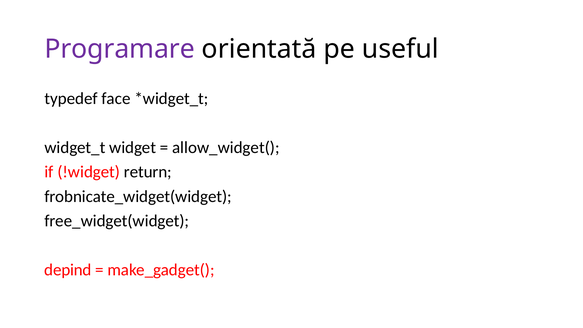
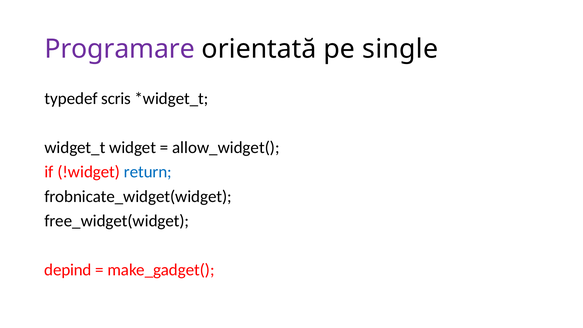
useful: useful -> single
face: face -> scris
return colour: black -> blue
